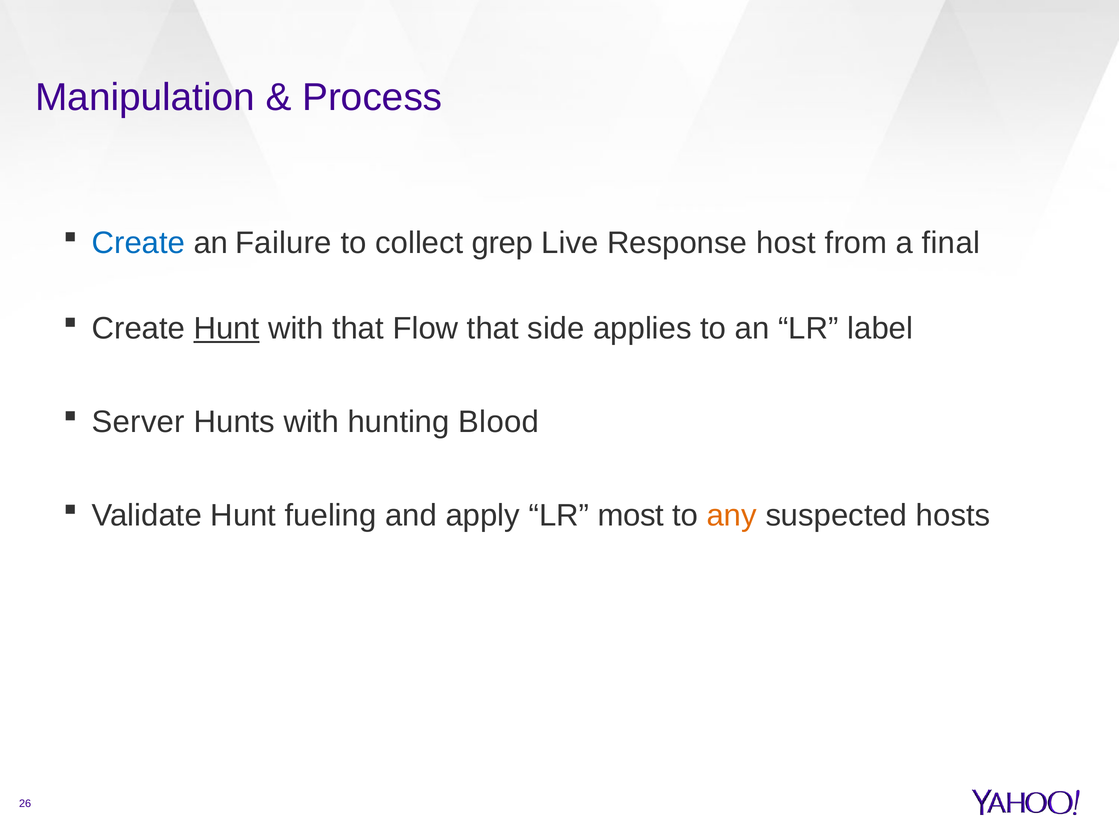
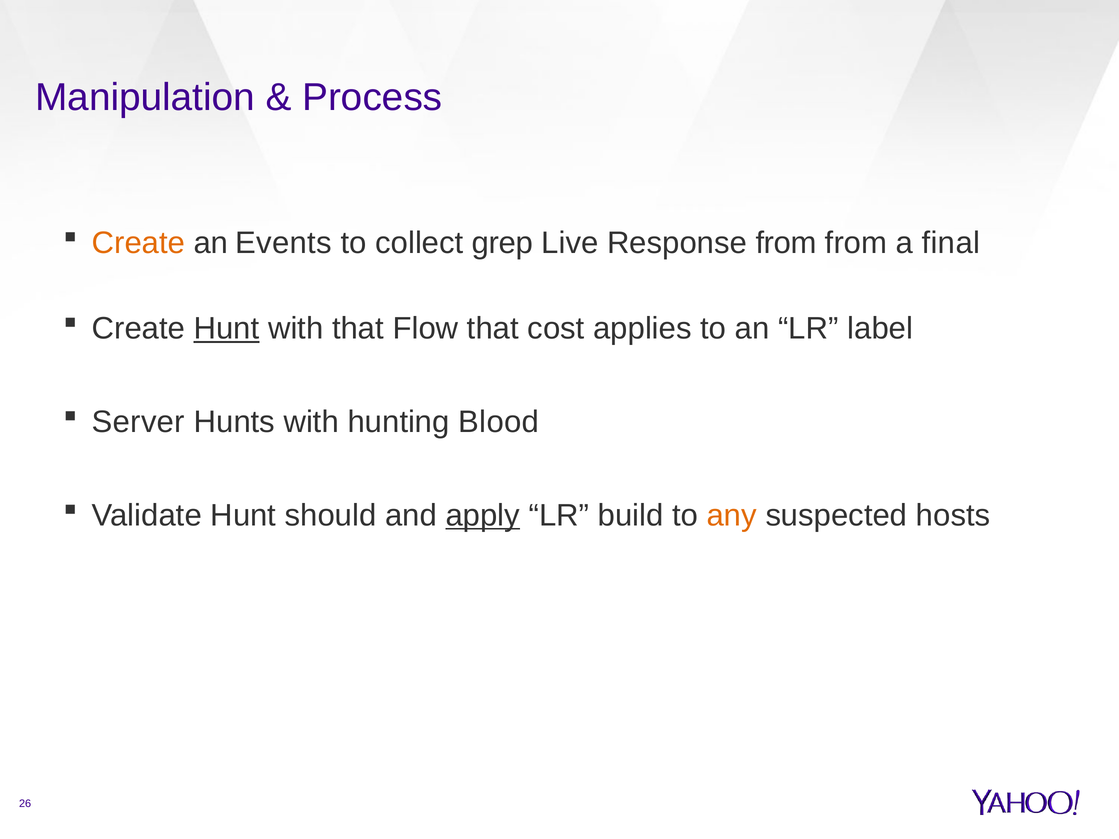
Create at (138, 243) colour: blue -> orange
Failure: Failure -> Events
Response host: host -> from
side: side -> cost
fueling: fueling -> should
apply underline: none -> present
most: most -> build
